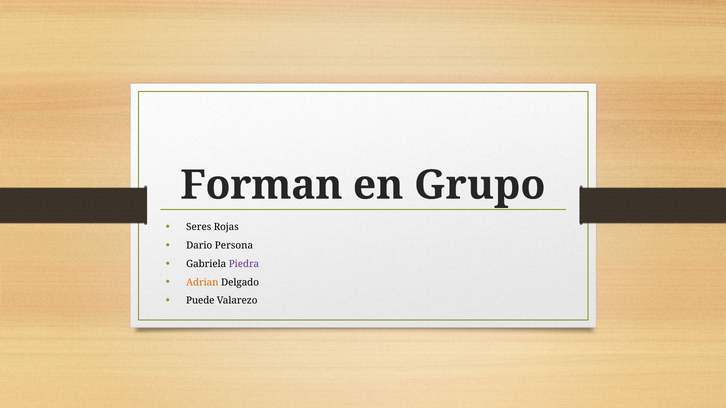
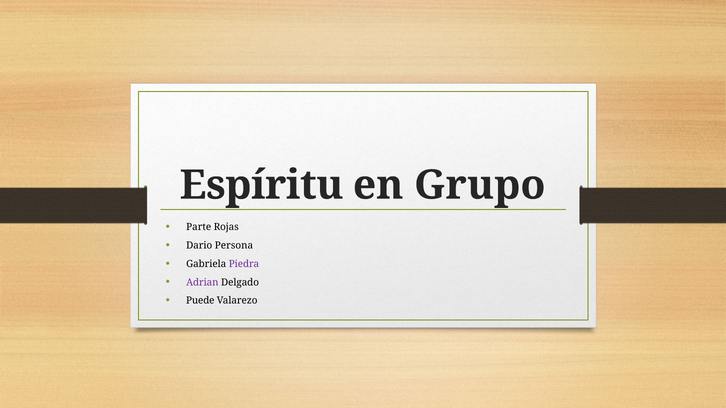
Forman: Forman -> Espíritu
Seres: Seres -> Parte
Adrian colour: orange -> purple
